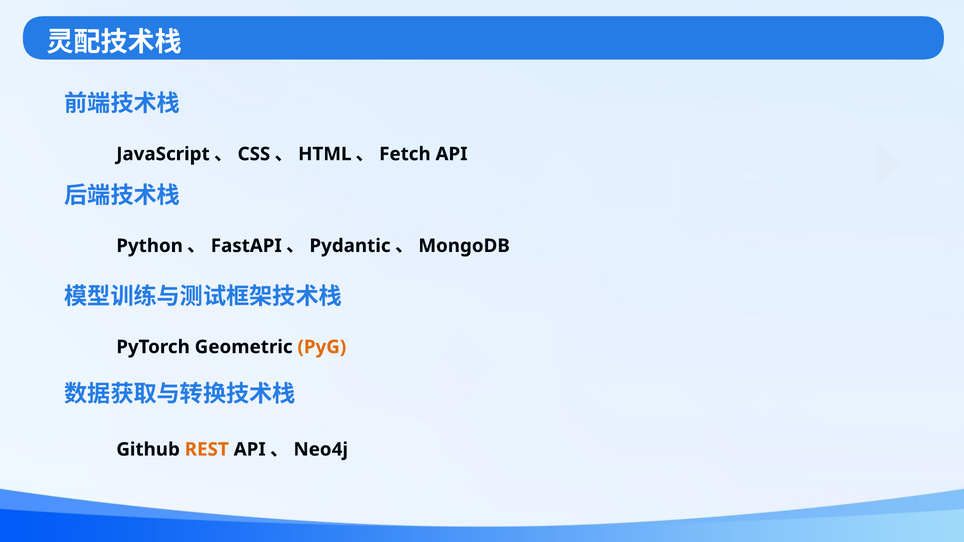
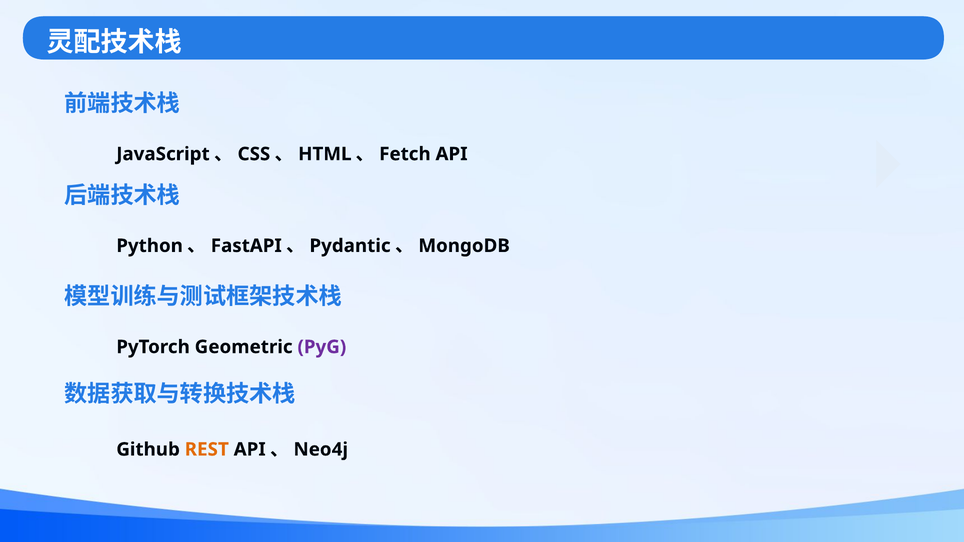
PyG colour: orange -> purple
